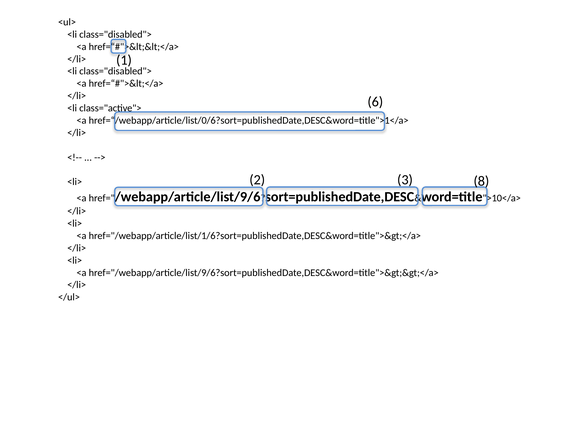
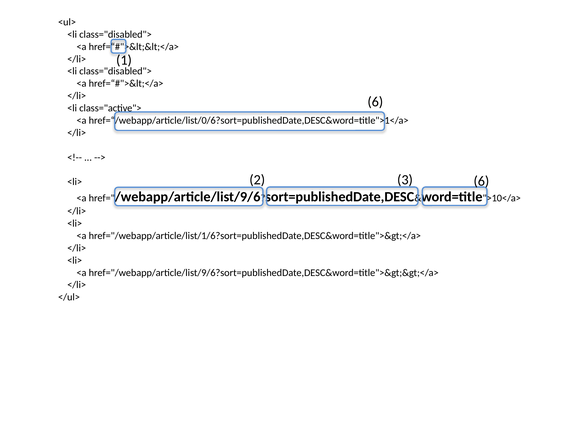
3 8: 8 -> 6
